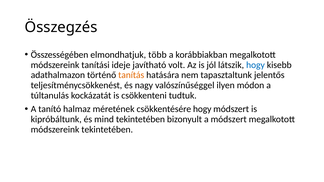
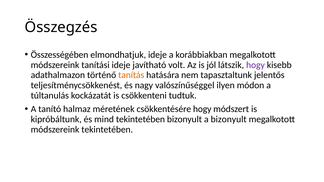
elmondhatjuk több: több -> ideje
hogy at (255, 65) colour: blue -> purple
a módszert: módszert -> bizonyult
